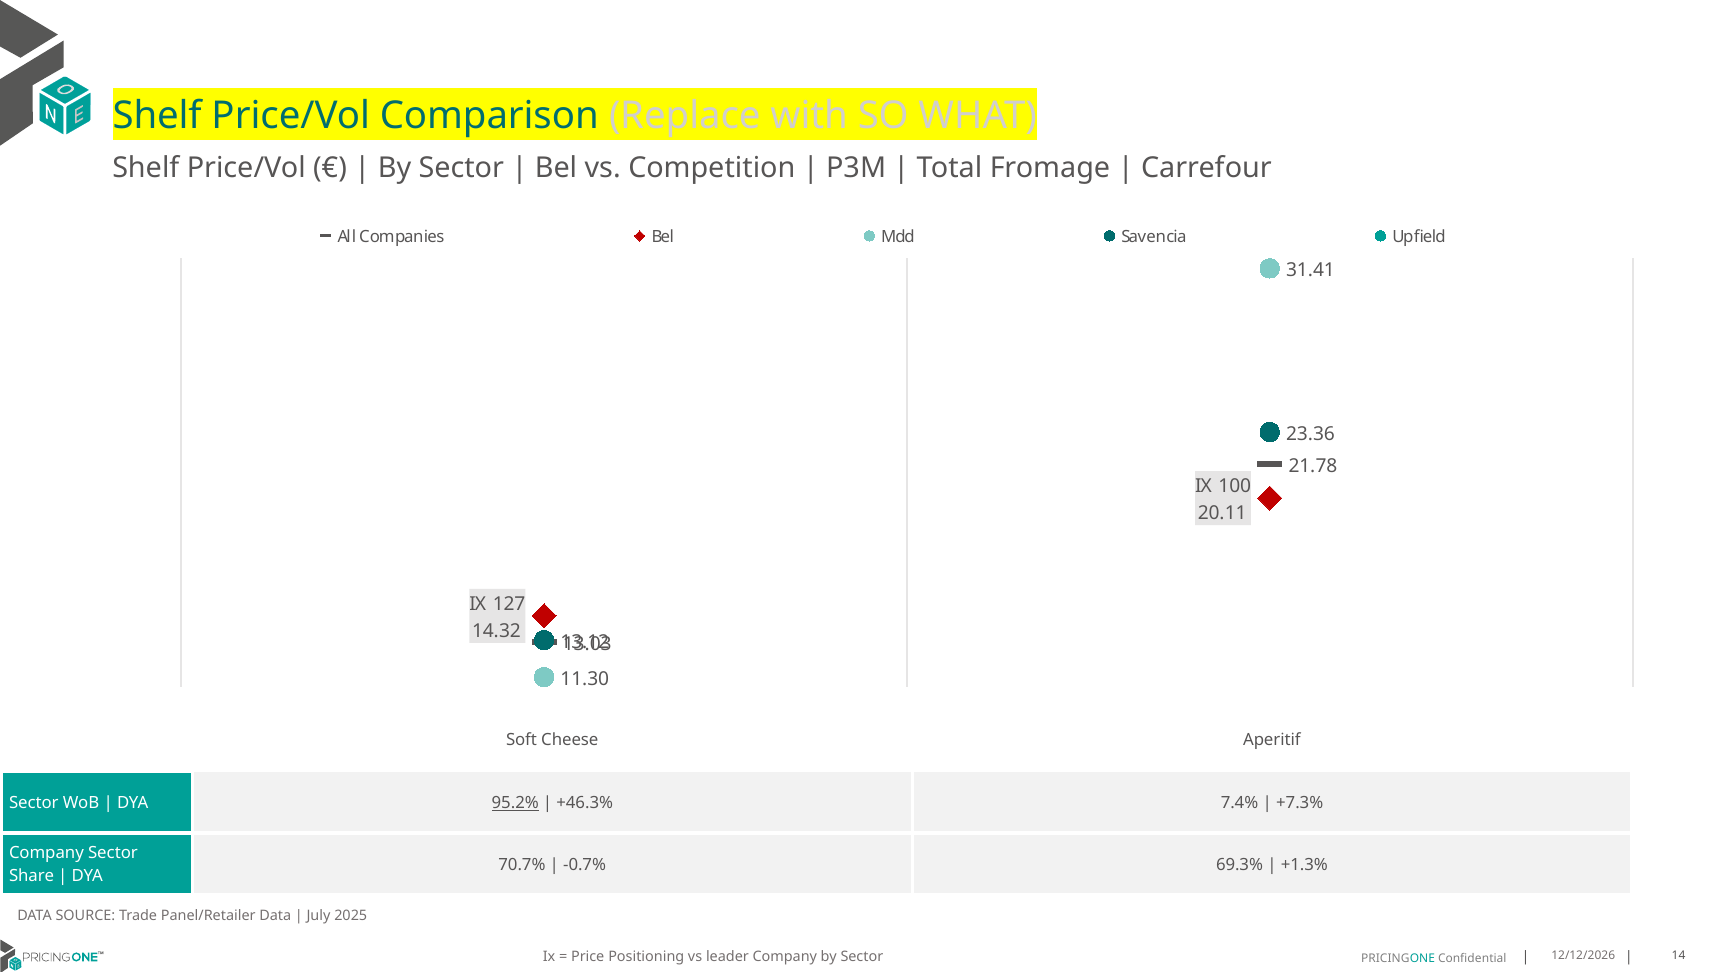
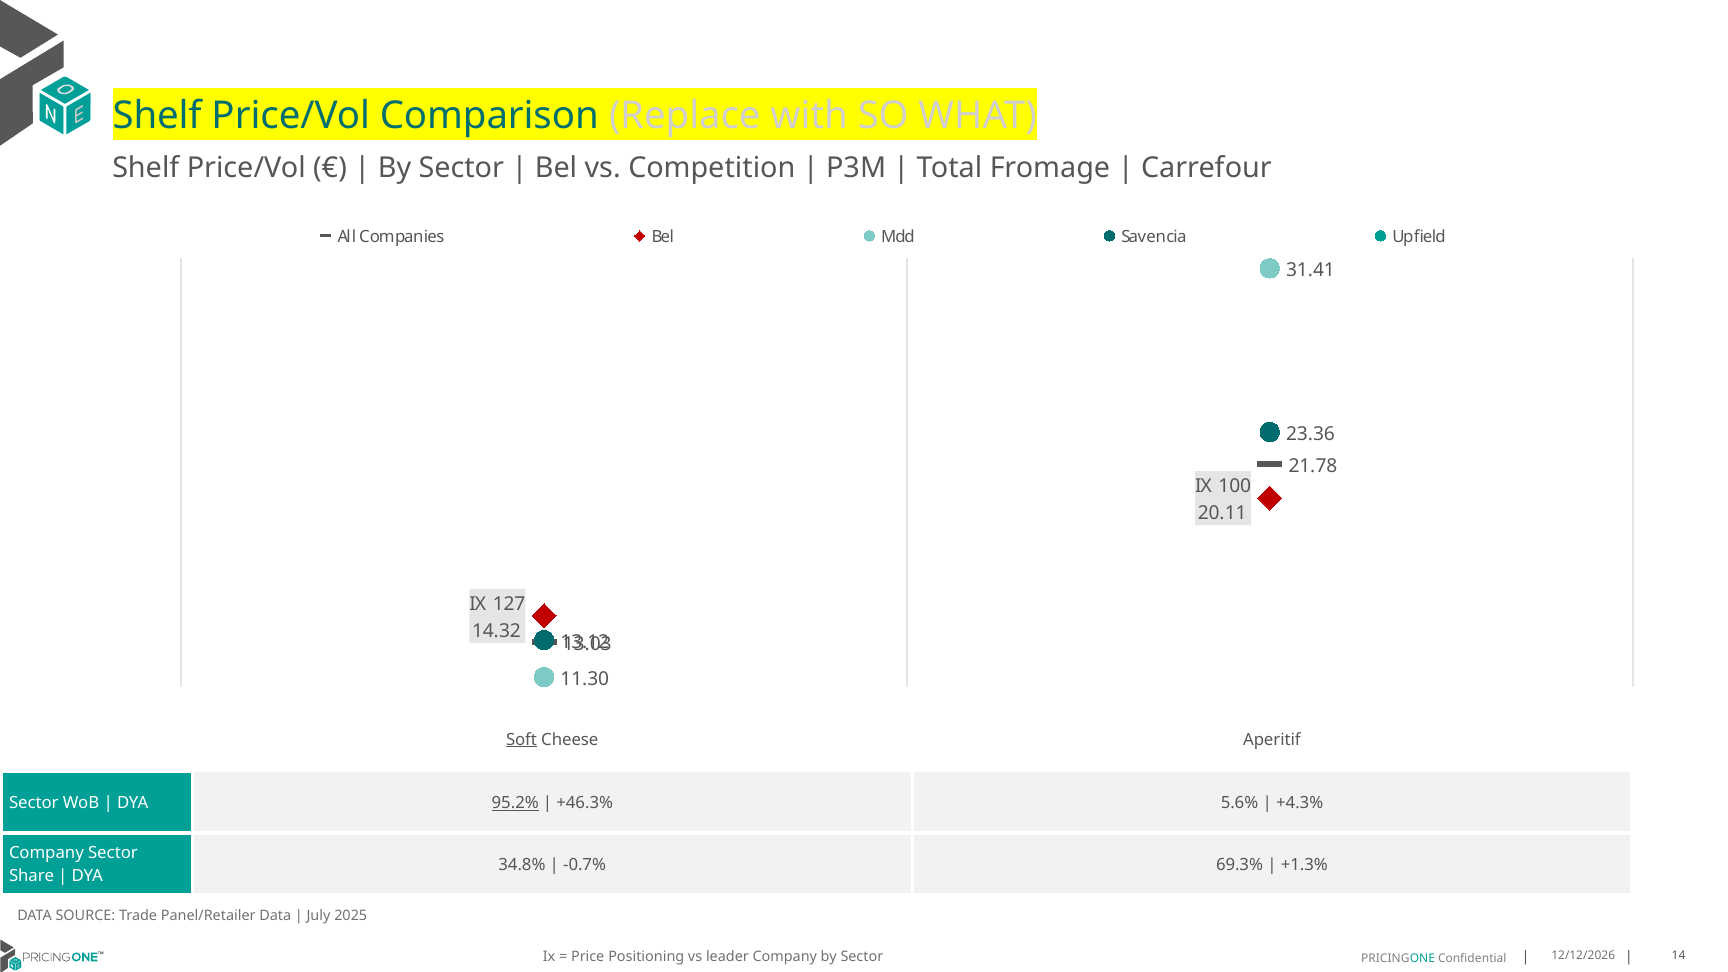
Soft underline: none -> present
7.4%: 7.4% -> 5.6%
+7.3%: +7.3% -> +4.3%
70.7%: 70.7% -> 34.8%
